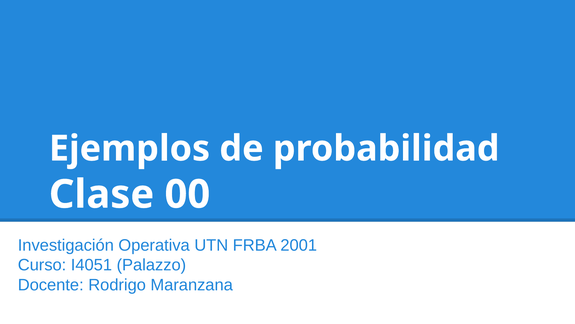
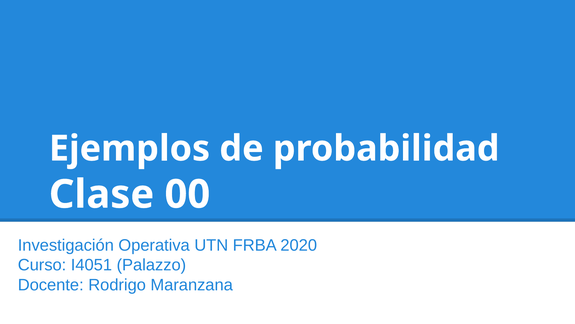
2001: 2001 -> 2020
